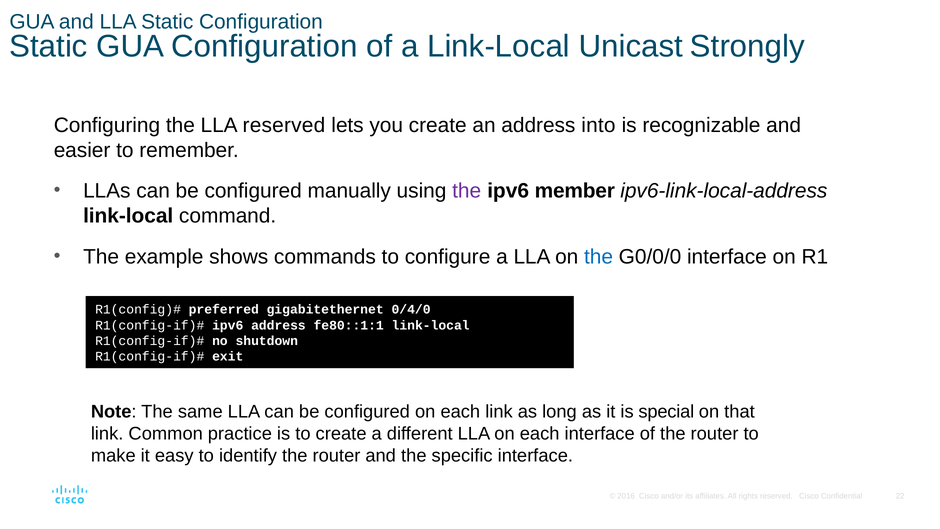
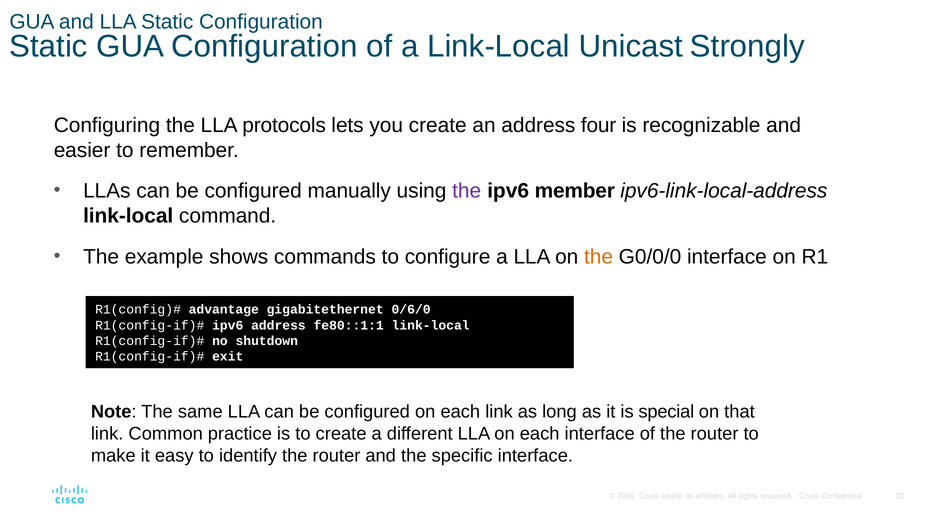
LLA reserved: reserved -> protocols
into: into -> four
the at (599, 257) colour: blue -> orange
preferred: preferred -> advantage
0/4/0: 0/4/0 -> 0/6/0
